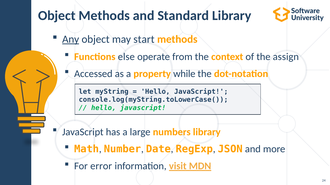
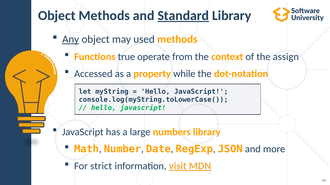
Standard underline: none -> present
start: start -> used
else: else -> true
error: error -> strict
